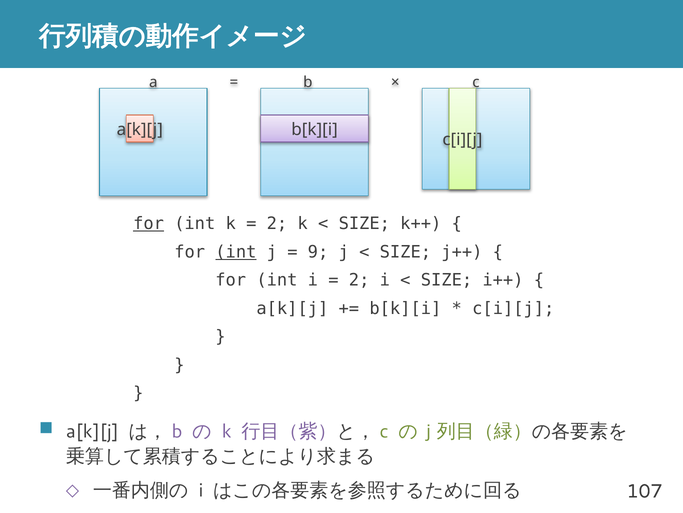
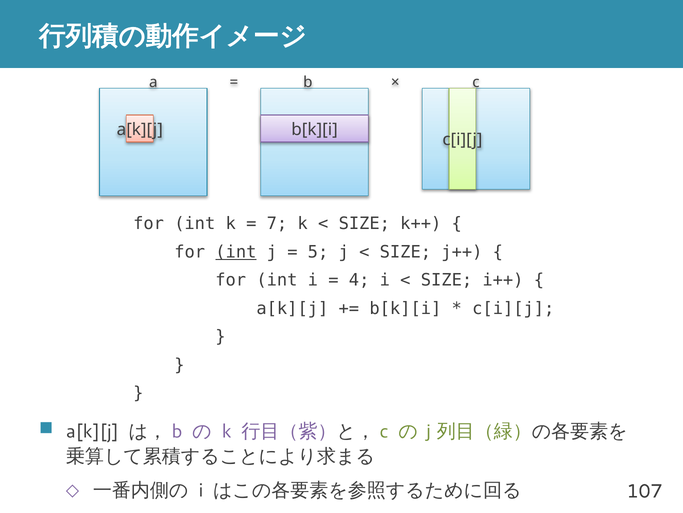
for at (149, 223) underline: present -> none
2 at (277, 223): 2 -> 7
9: 9 -> 5
2 at (359, 280): 2 -> 4
